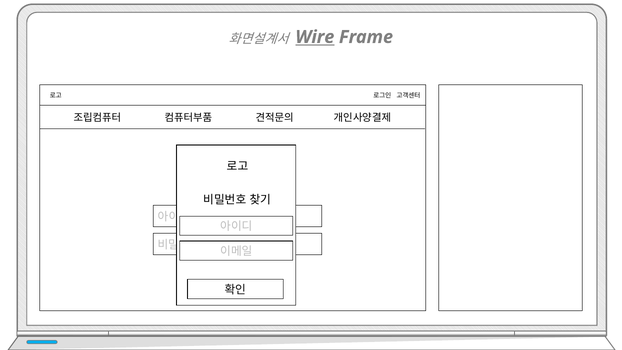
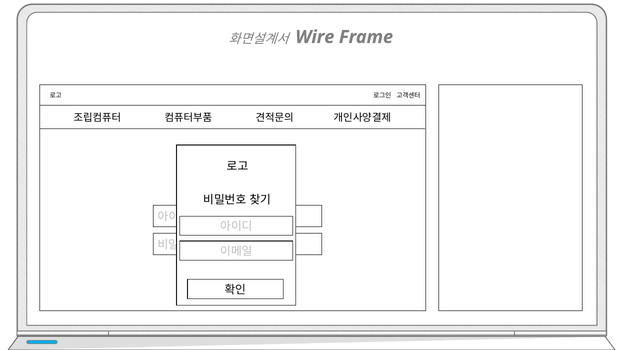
Wire underline: present -> none
